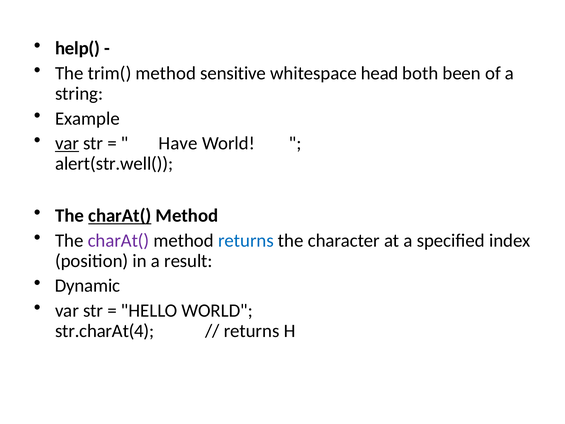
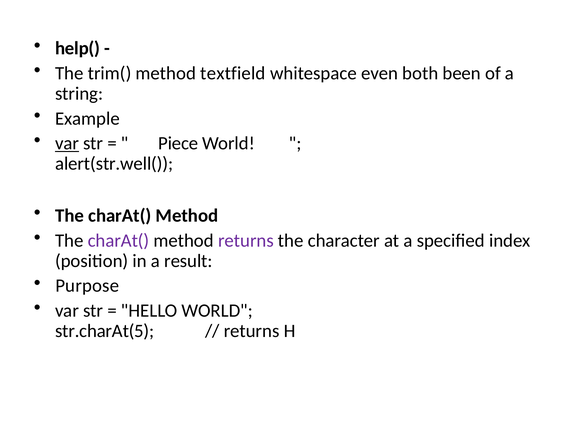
sensitive: sensitive -> textfield
head: head -> even
Have: Have -> Piece
charAt( at (120, 216) underline: present -> none
returns at (246, 240) colour: blue -> purple
Dynamic: Dynamic -> Purpose
str.charAt(4: str.charAt(4 -> str.charAt(5
